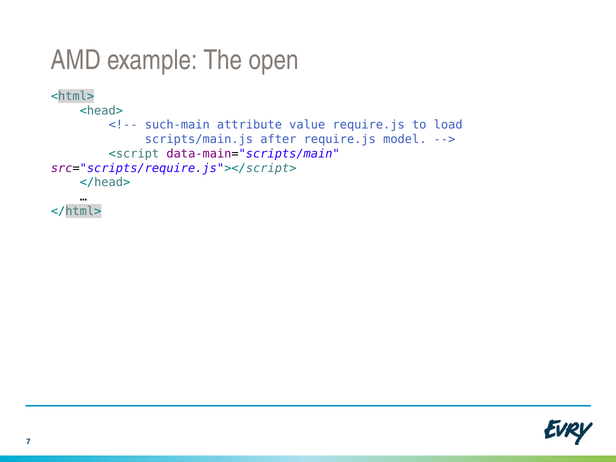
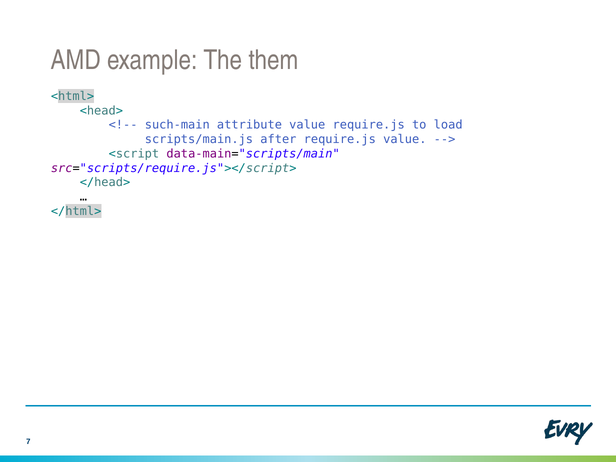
open: open -> them
require.js model: model -> value
